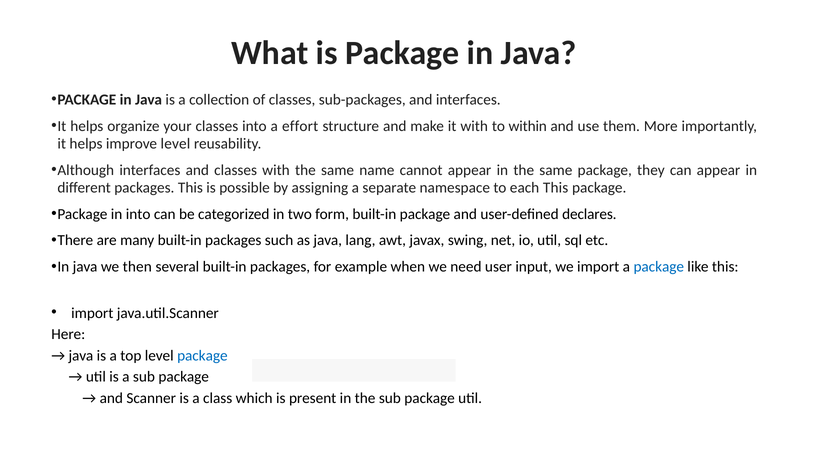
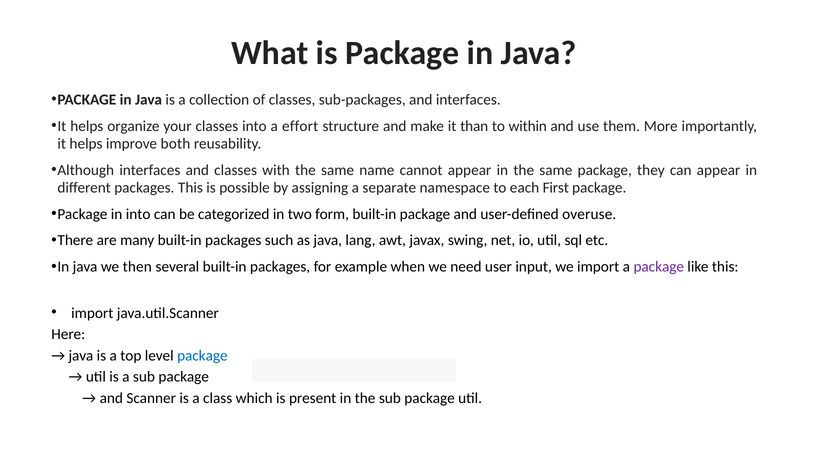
it with: with -> than
improve level: level -> both
each This: This -> First
declares: declares -> overuse
package at (659, 267) colour: blue -> purple
